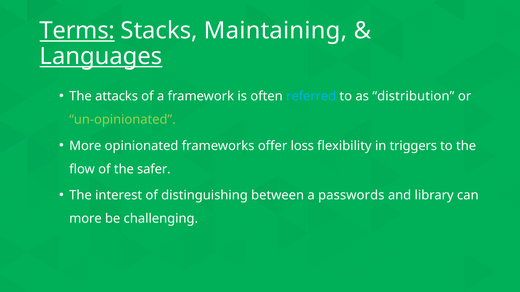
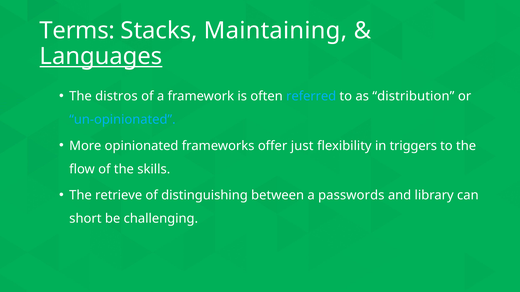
Terms underline: present -> none
attacks: attacks -> distros
un-opinionated colour: light green -> light blue
loss: loss -> just
safer: safer -> skills
interest: interest -> retrieve
more at (85, 219): more -> short
